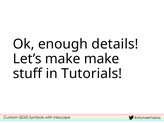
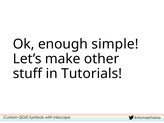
details: details -> simple
make make: make -> other
